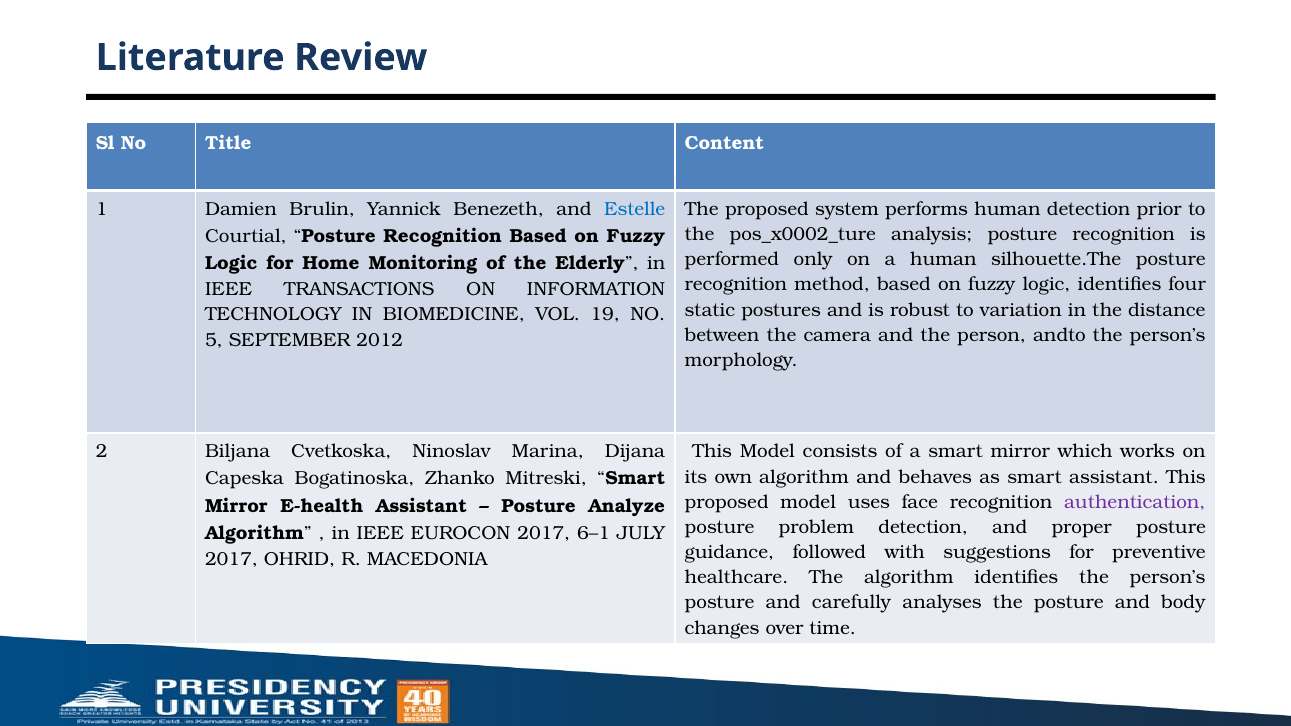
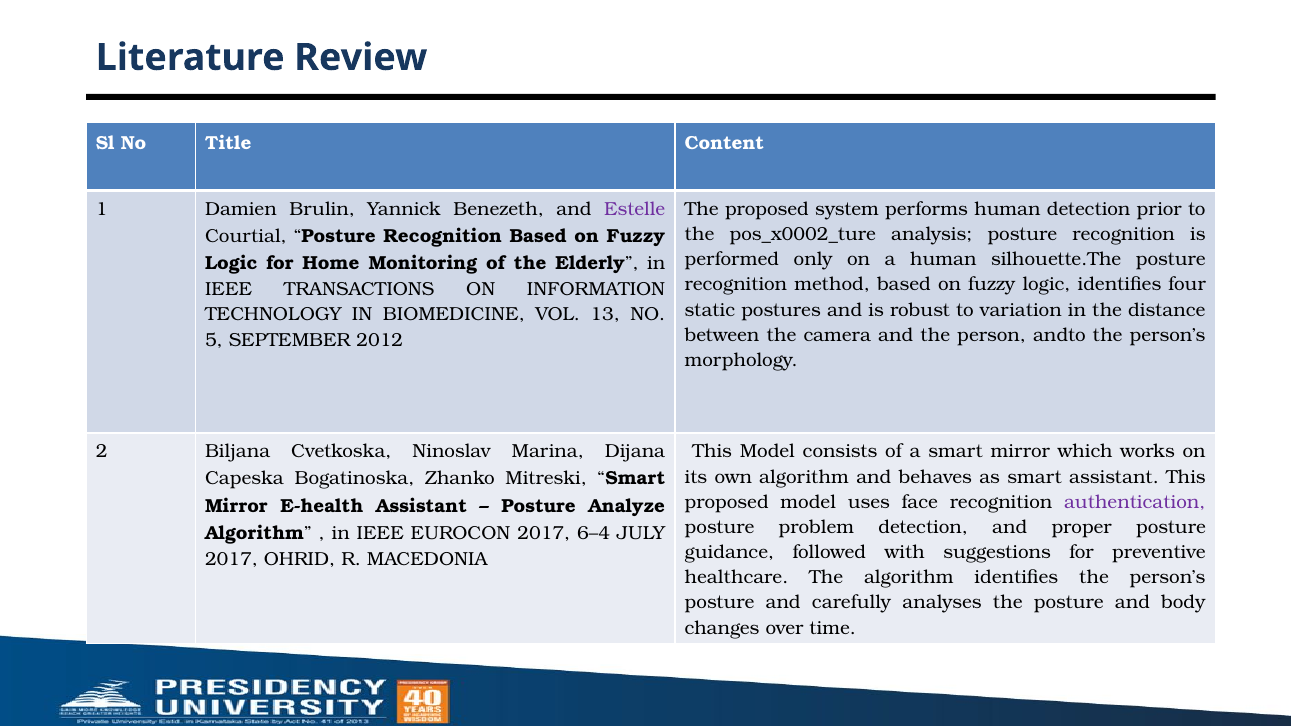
Estelle colour: blue -> purple
19: 19 -> 13
6–1: 6–1 -> 6–4
